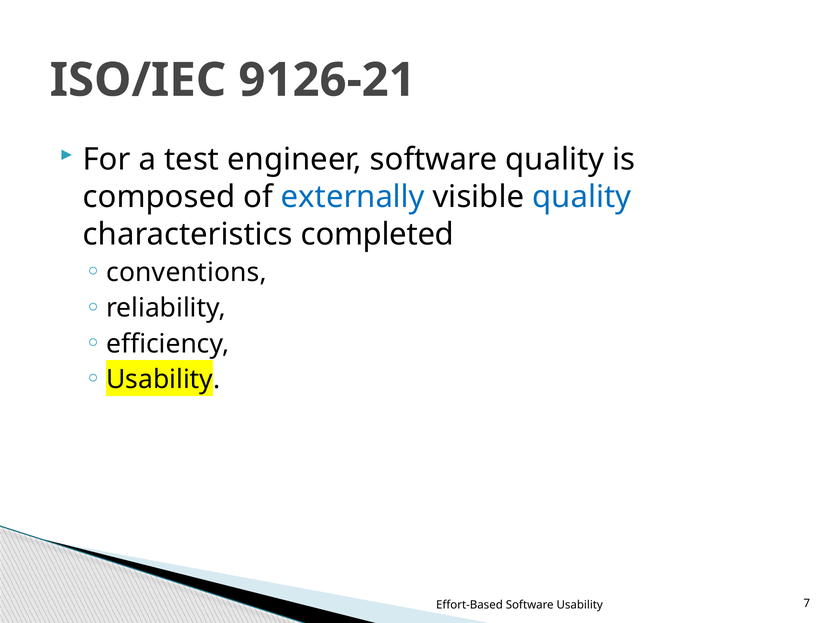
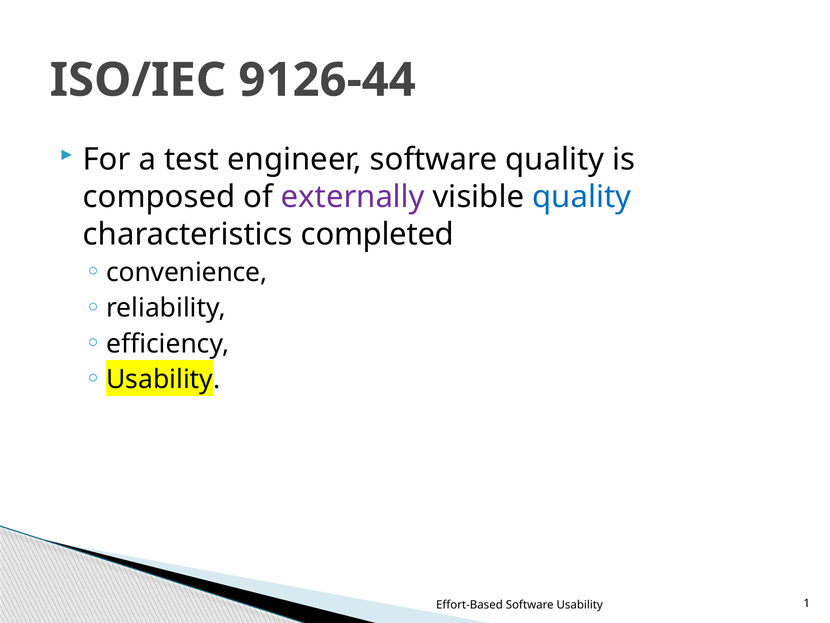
9126-21: 9126-21 -> 9126-44
externally colour: blue -> purple
conventions: conventions -> convenience
7: 7 -> 1
